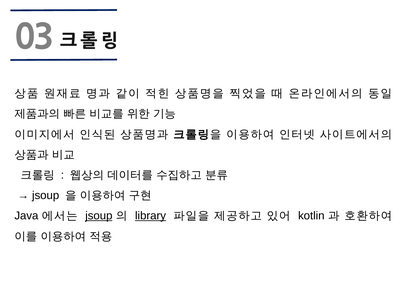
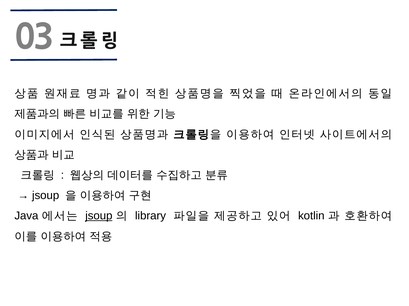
library underline: present -> none
